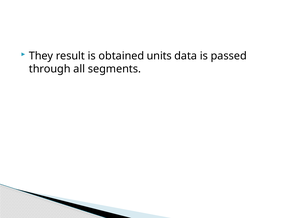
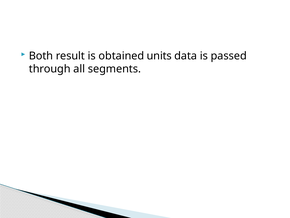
They: They -> Both
